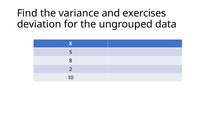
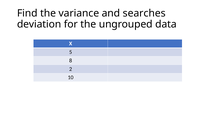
exercises: exercises -> searches
